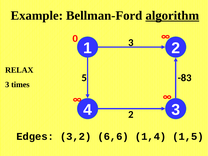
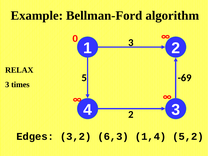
algorithm underline: present -> none
-83: -83 -> -69
6,6: 6,6 -> 6,3
1,5: 1,5 -> 5,2
